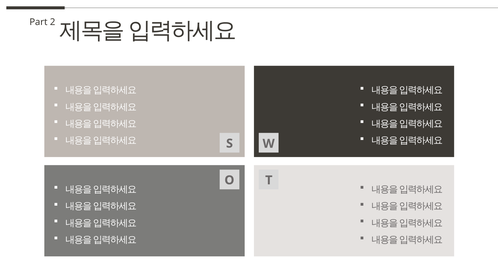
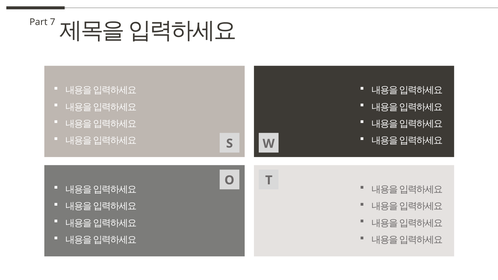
2: 2 -> 7
